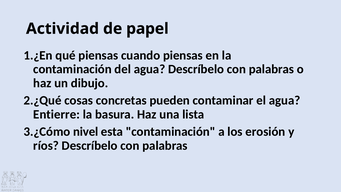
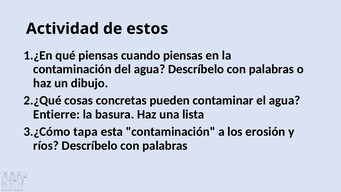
papel: papel -> estos
nivel: nivel -> tapa
